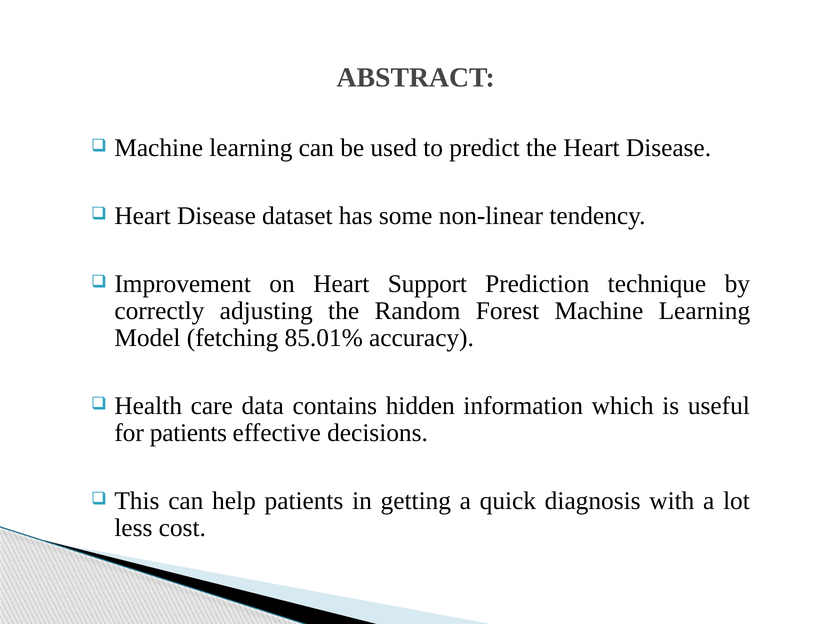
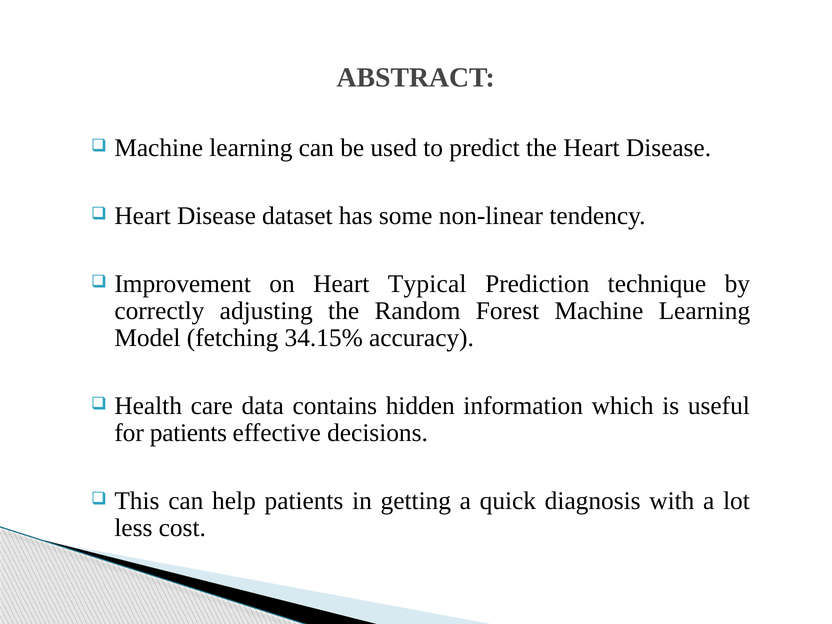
Support: Support -> Typical
85.01%: 85.01% -> 34.15%
